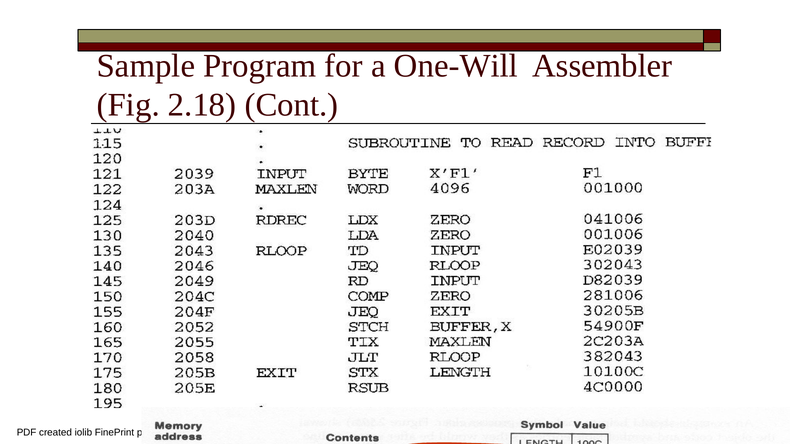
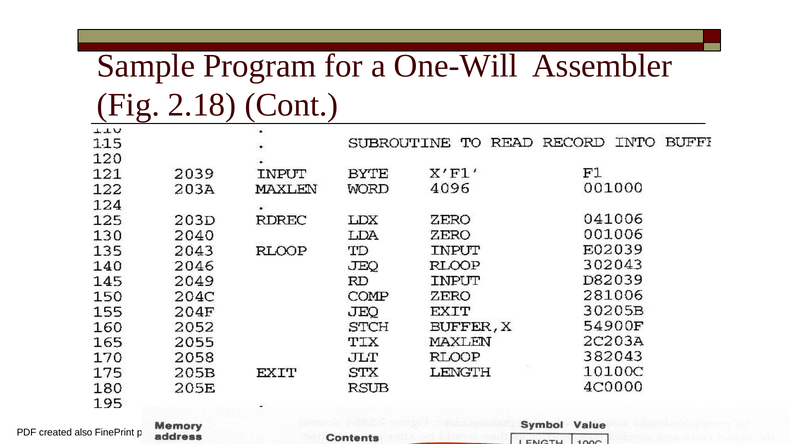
iolib: iolib -> also
